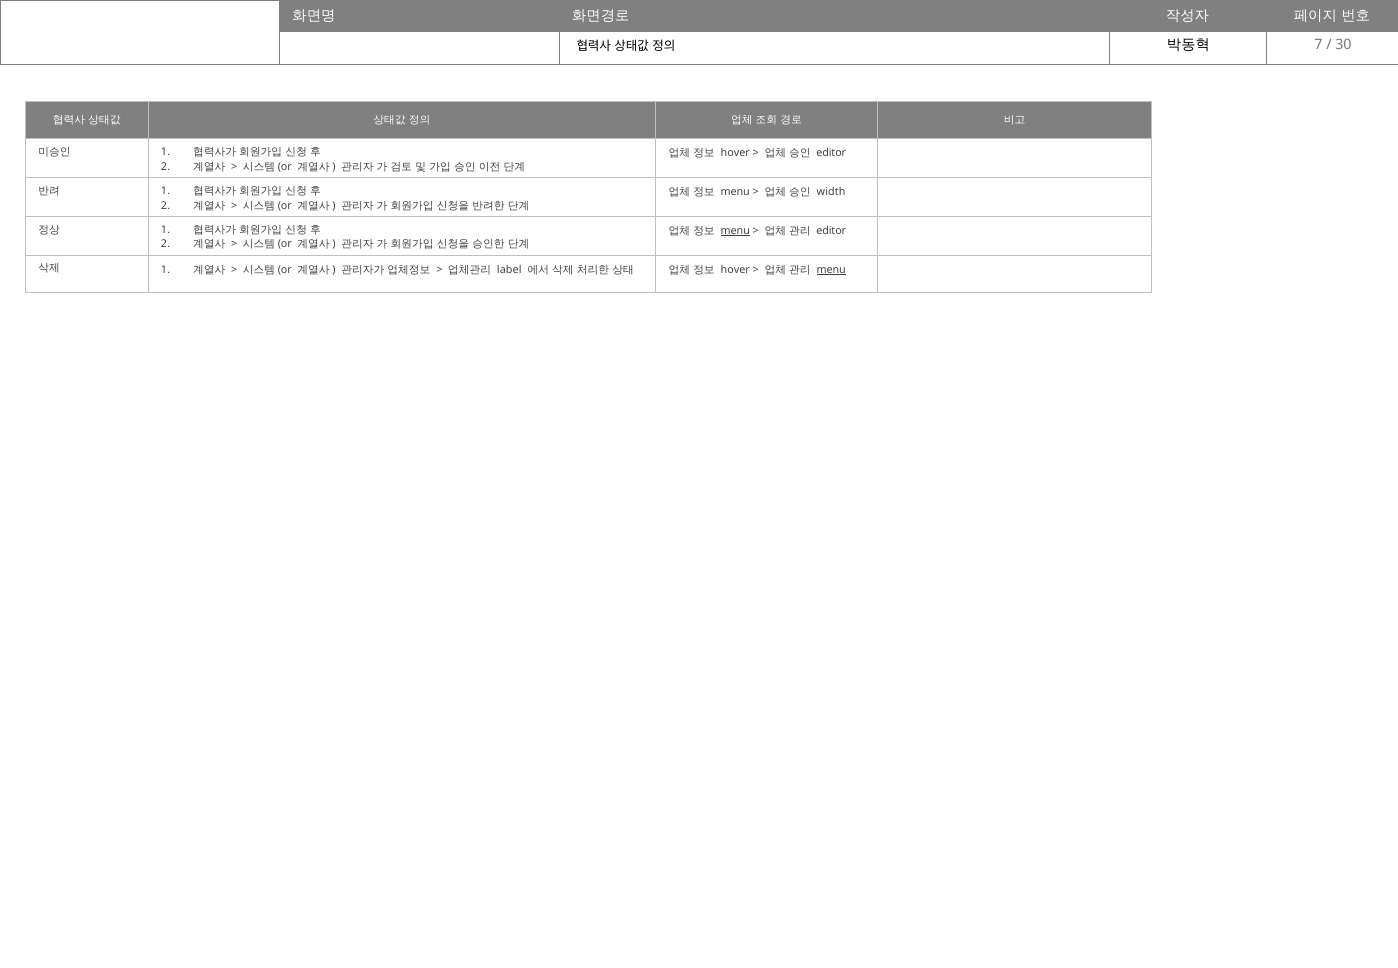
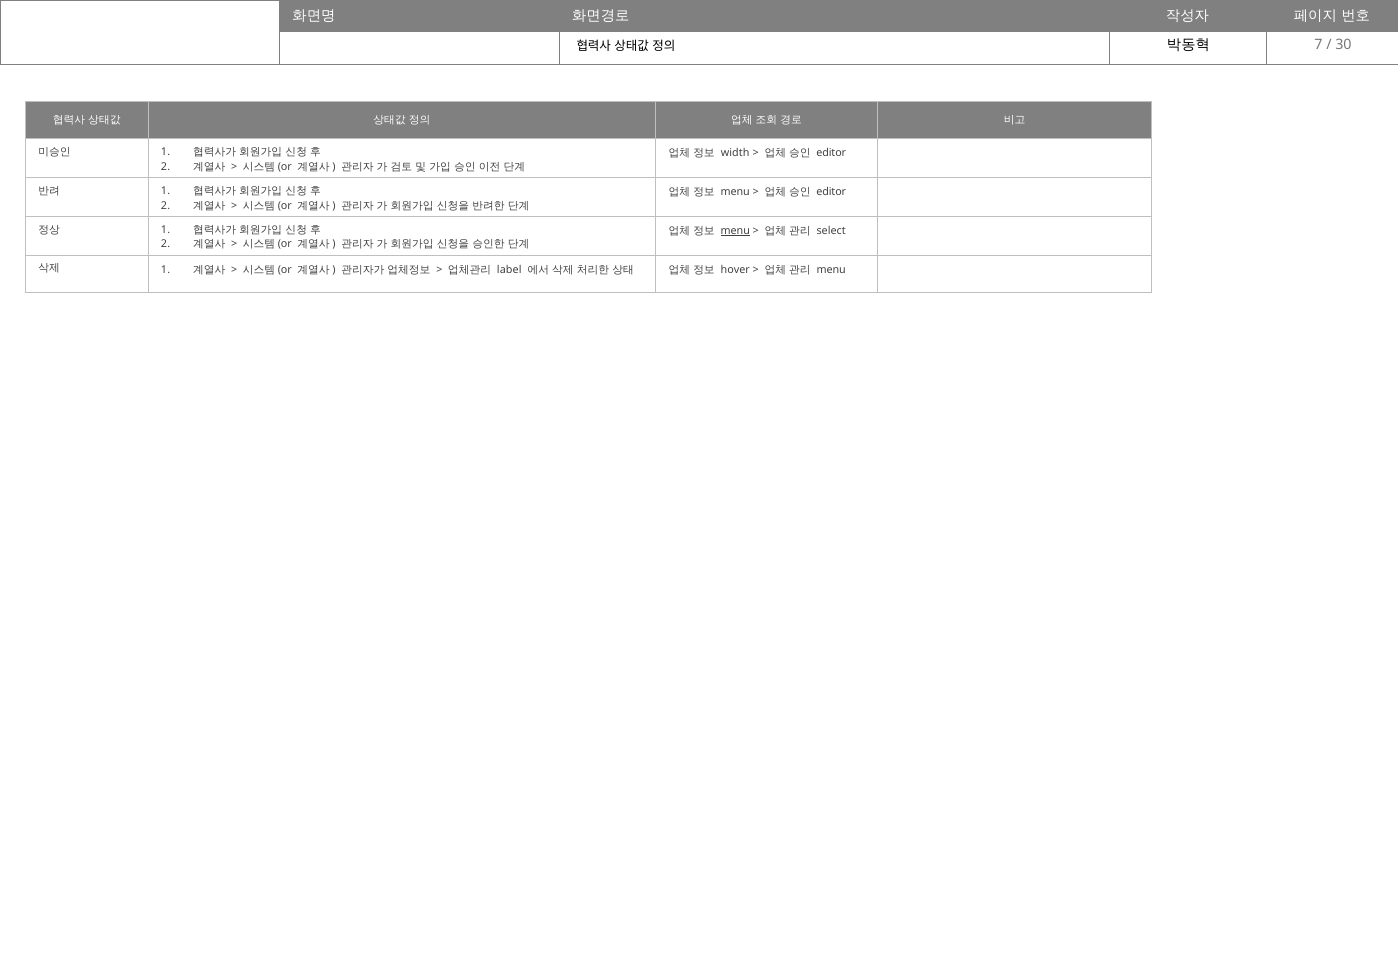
hover at (735, 153): hover -> width
width at (831, 192): width -> editor
editor at (831, 231): editor -> select
menu at (831, 269) underline: present -> none
